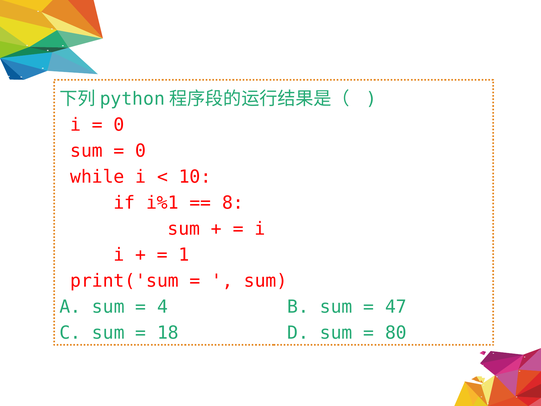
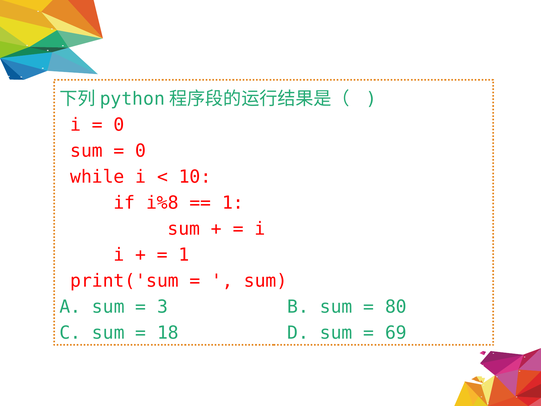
i%1: i%1 -> i%8
8 at (233, 203): 8 -> 1
4: 4 -> 3
47: 47 -> 80
80: 80 -> 69
